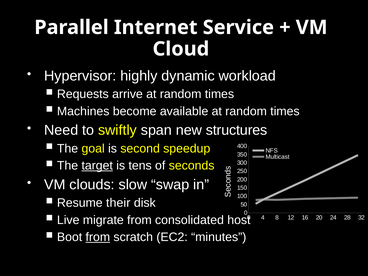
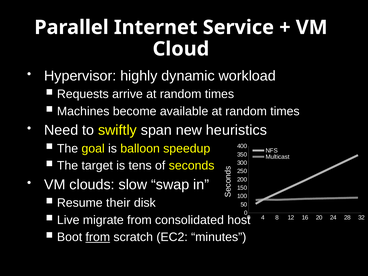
structures: structures -> heuristics
second: second -> balloon
target underline: present -> none
